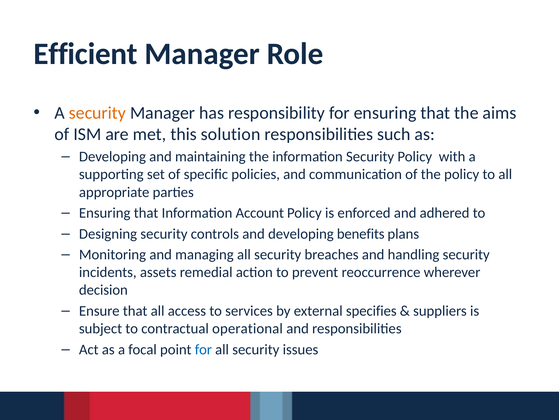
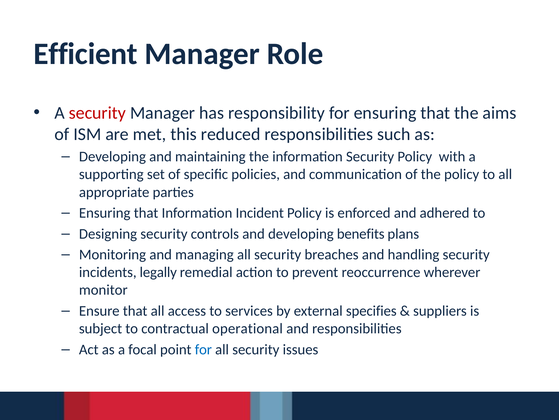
security at (97, 113) colour: orange -> red
solution: solution -> reduced
Account: Account -> Incident
assets: assets -> legally
decision: decision -> monitor
